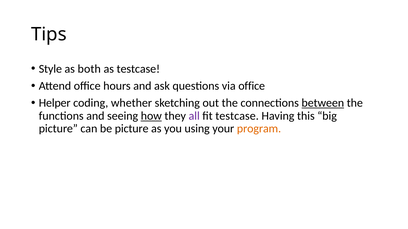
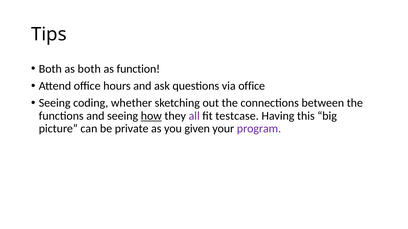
Style at (50, 69): Style -> Both
as testcase: testcase -> function
Helper at (55, 103): Helper -> Seeing
between underline: present -> none
be picture: picture -> private
using: using -> given
program colour: orange -> purple
